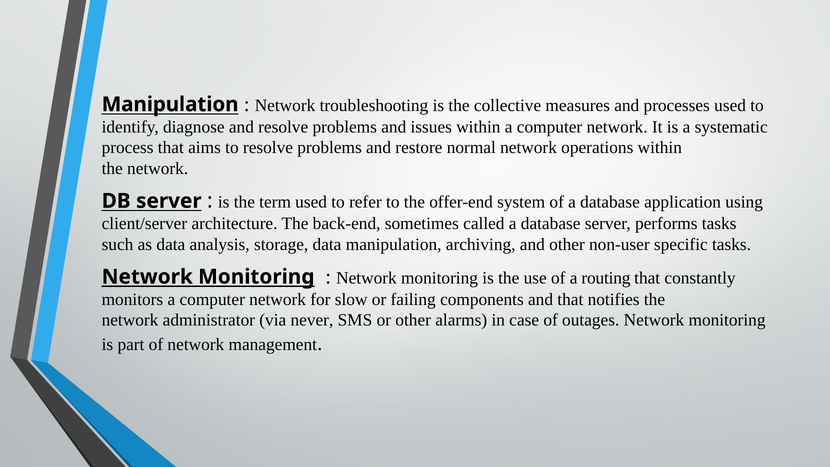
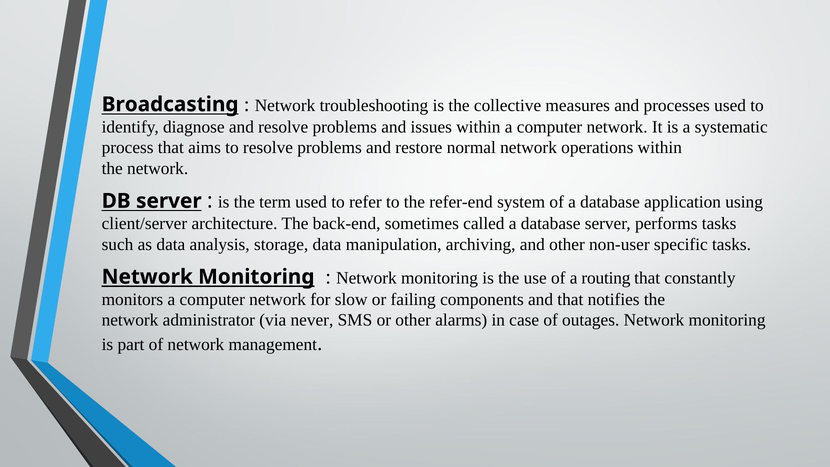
Manipulation at (170, 104): Manipulation -> Broadcasting
offer-end: offer-end -> refer-end
